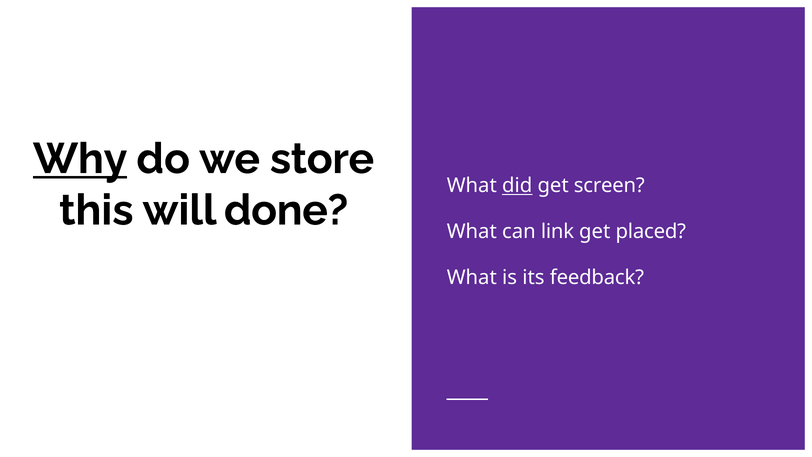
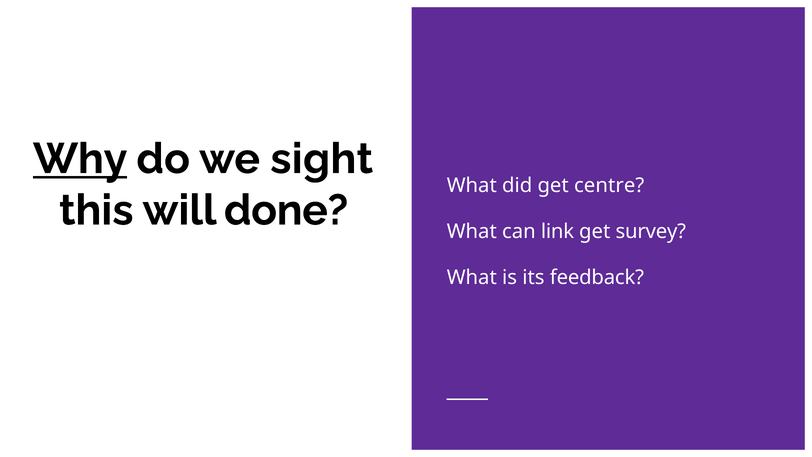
store: store -> sight
did underline: present -> none
screen: screen -> centre
placed: placed -> survey
